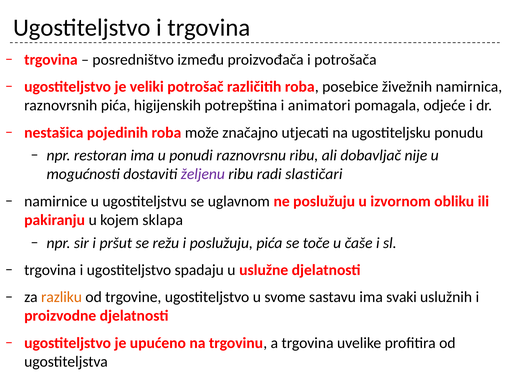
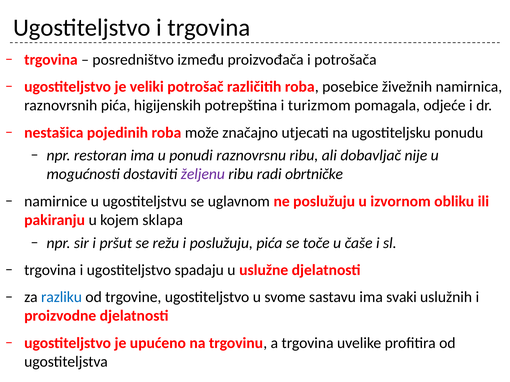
animatori: animatori -> turizmom
slastičari: slastičari -> obrtničke
razliku colour: orange -> blue
